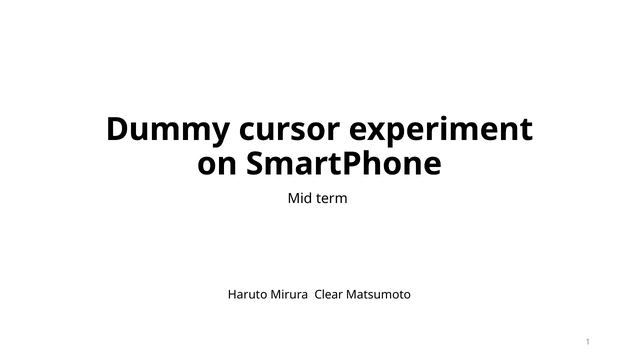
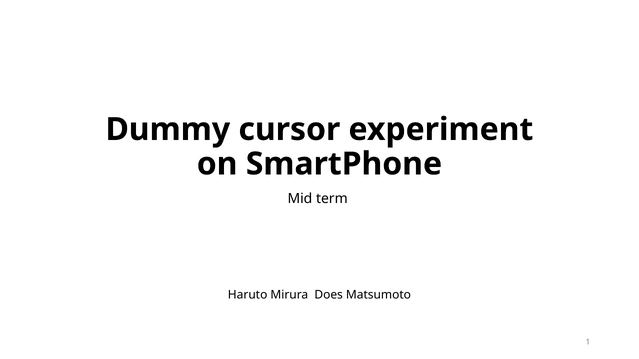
Clear: Clear -> Does
